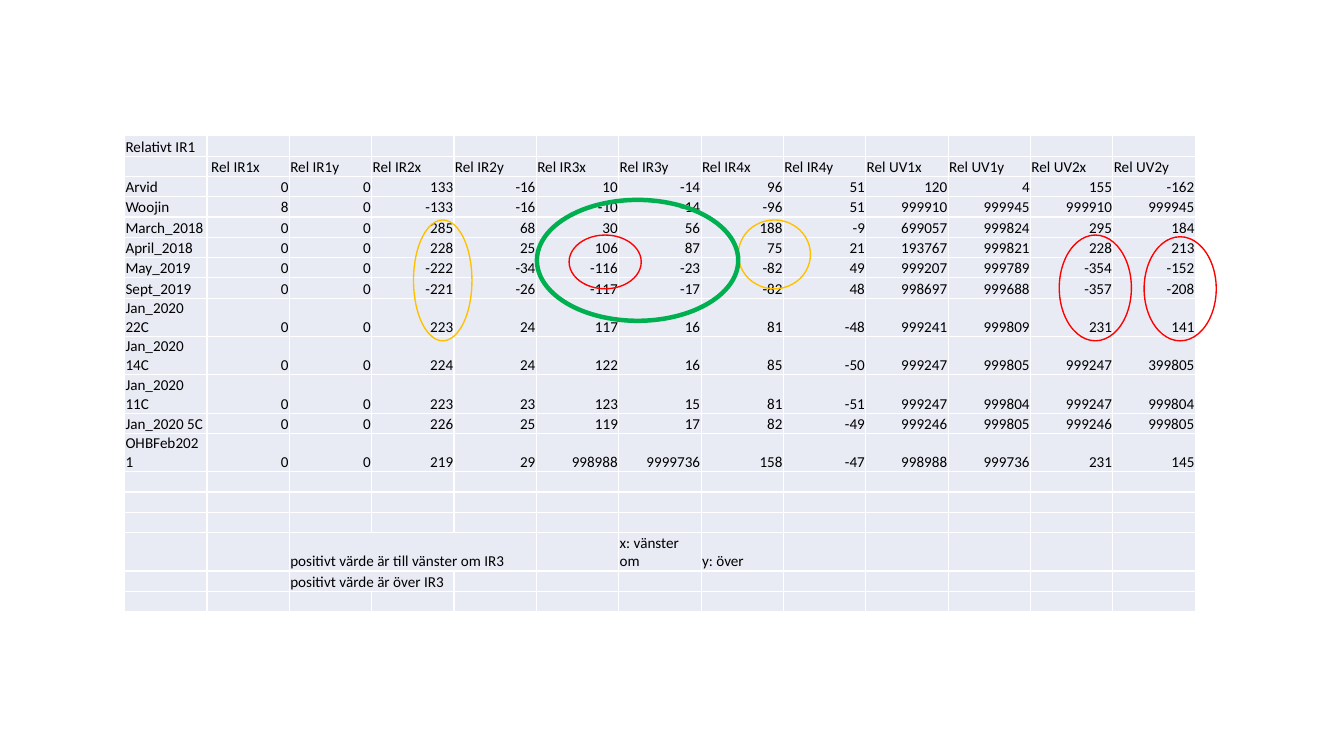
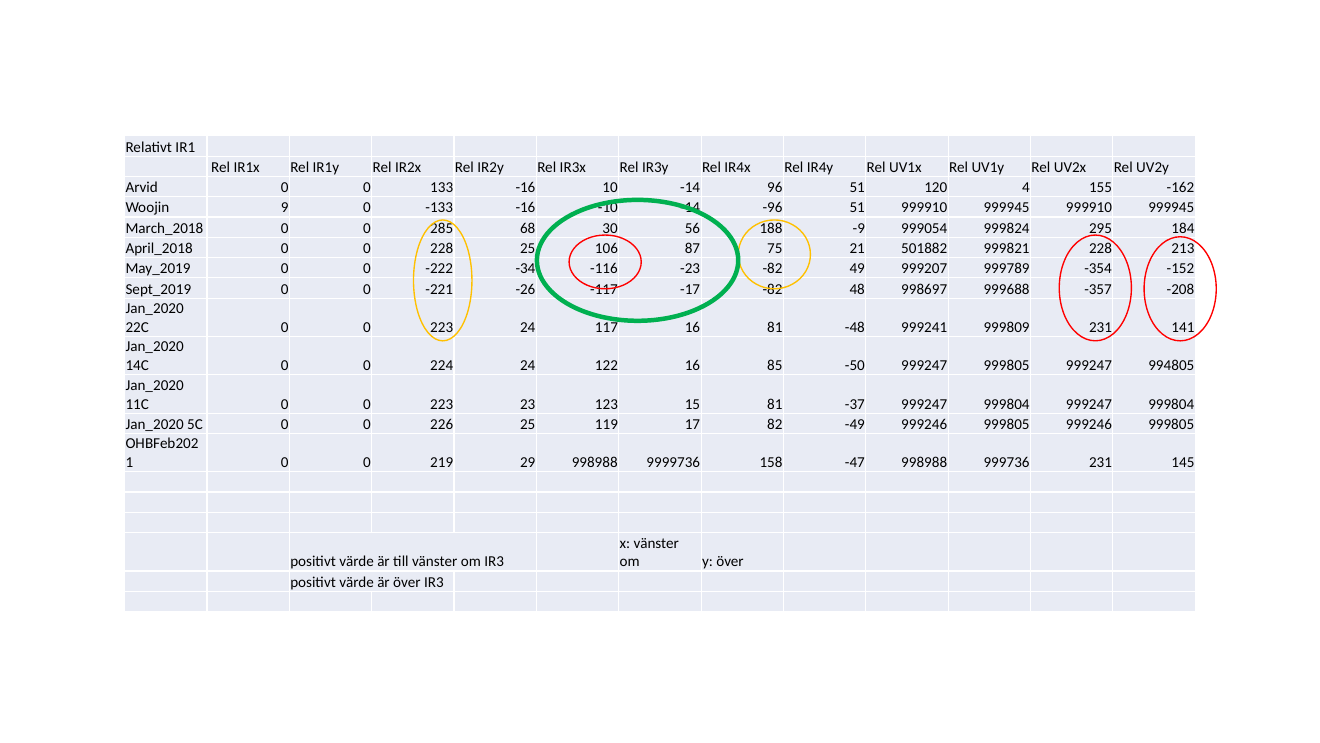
8: 8 -> 9
699057: 699057 -> 999054
193767: 193767 -> 501882
399805: 399805 -> 994805
-51: -51 -> -37
